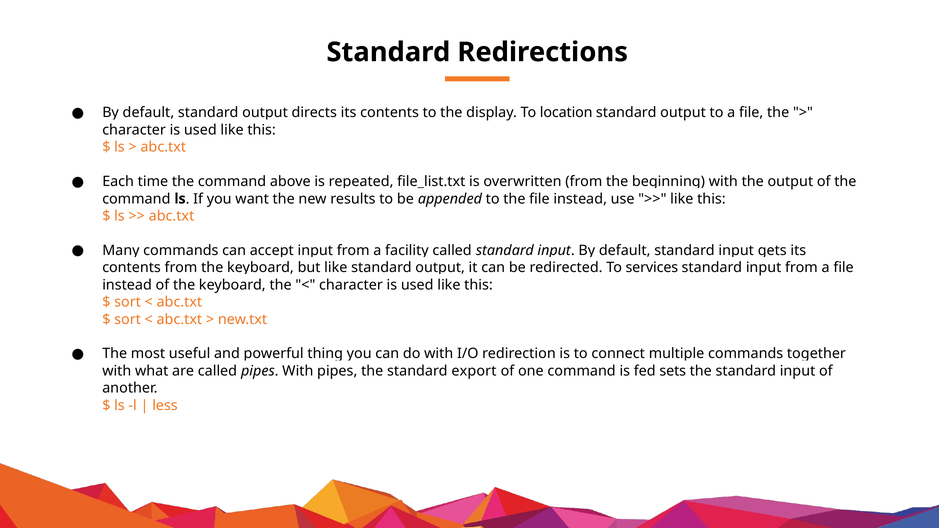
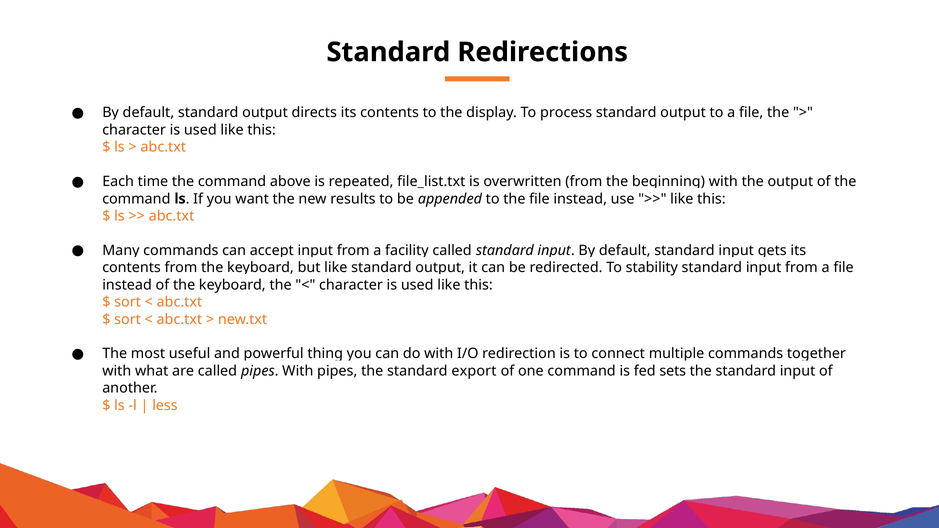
location: location -> process
services: services -> stability
